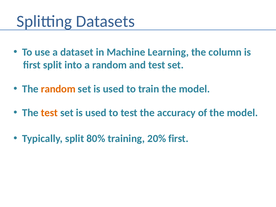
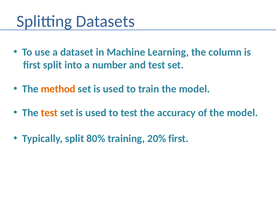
a random: random -> number
The random: random -> method
